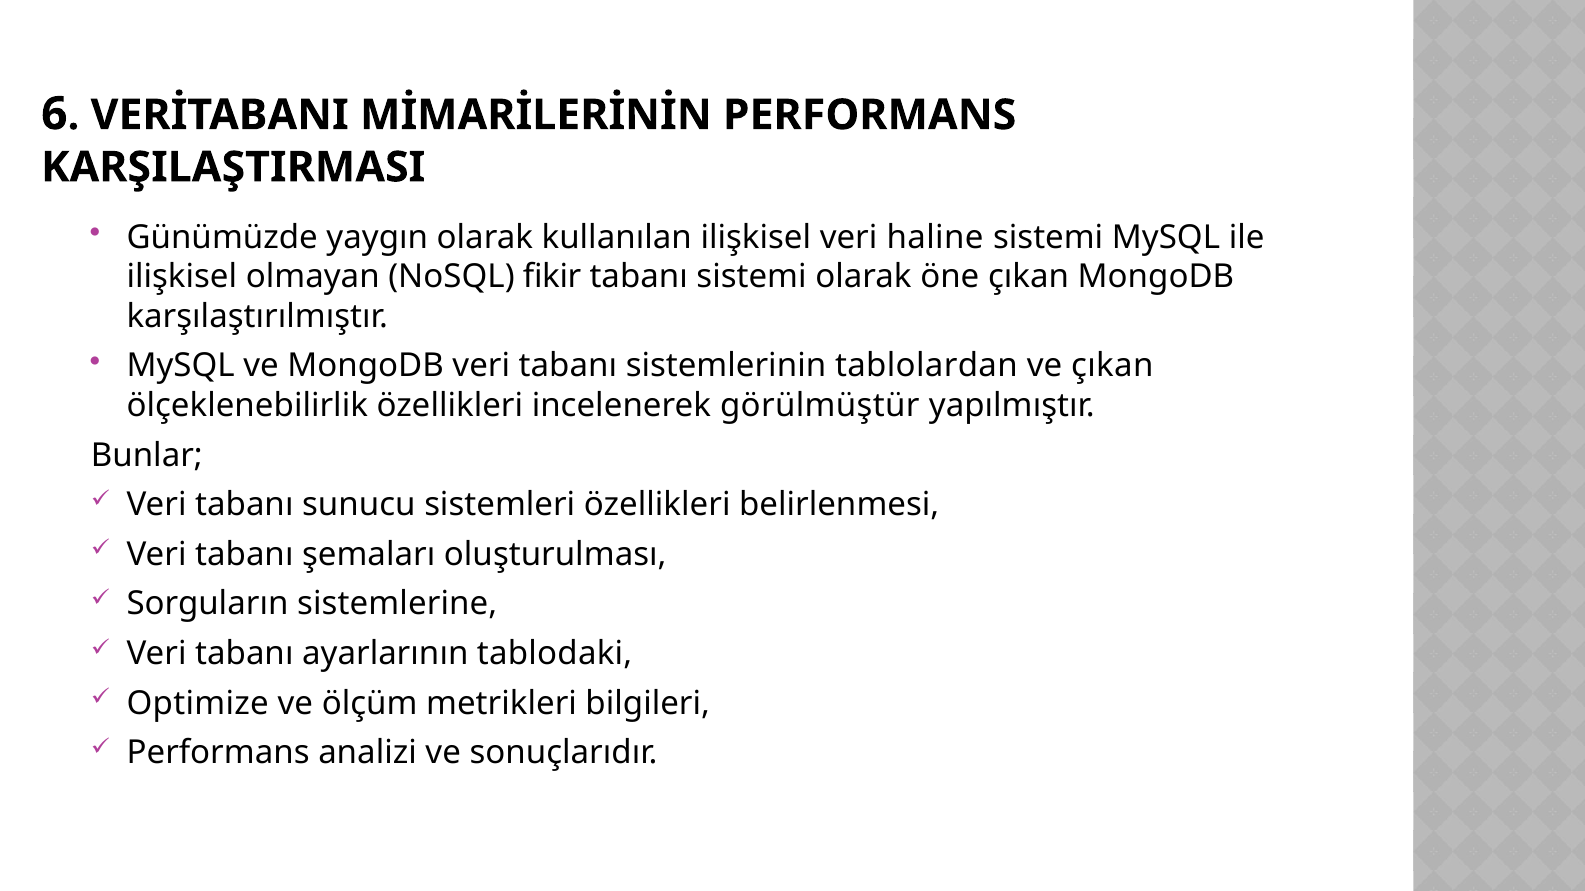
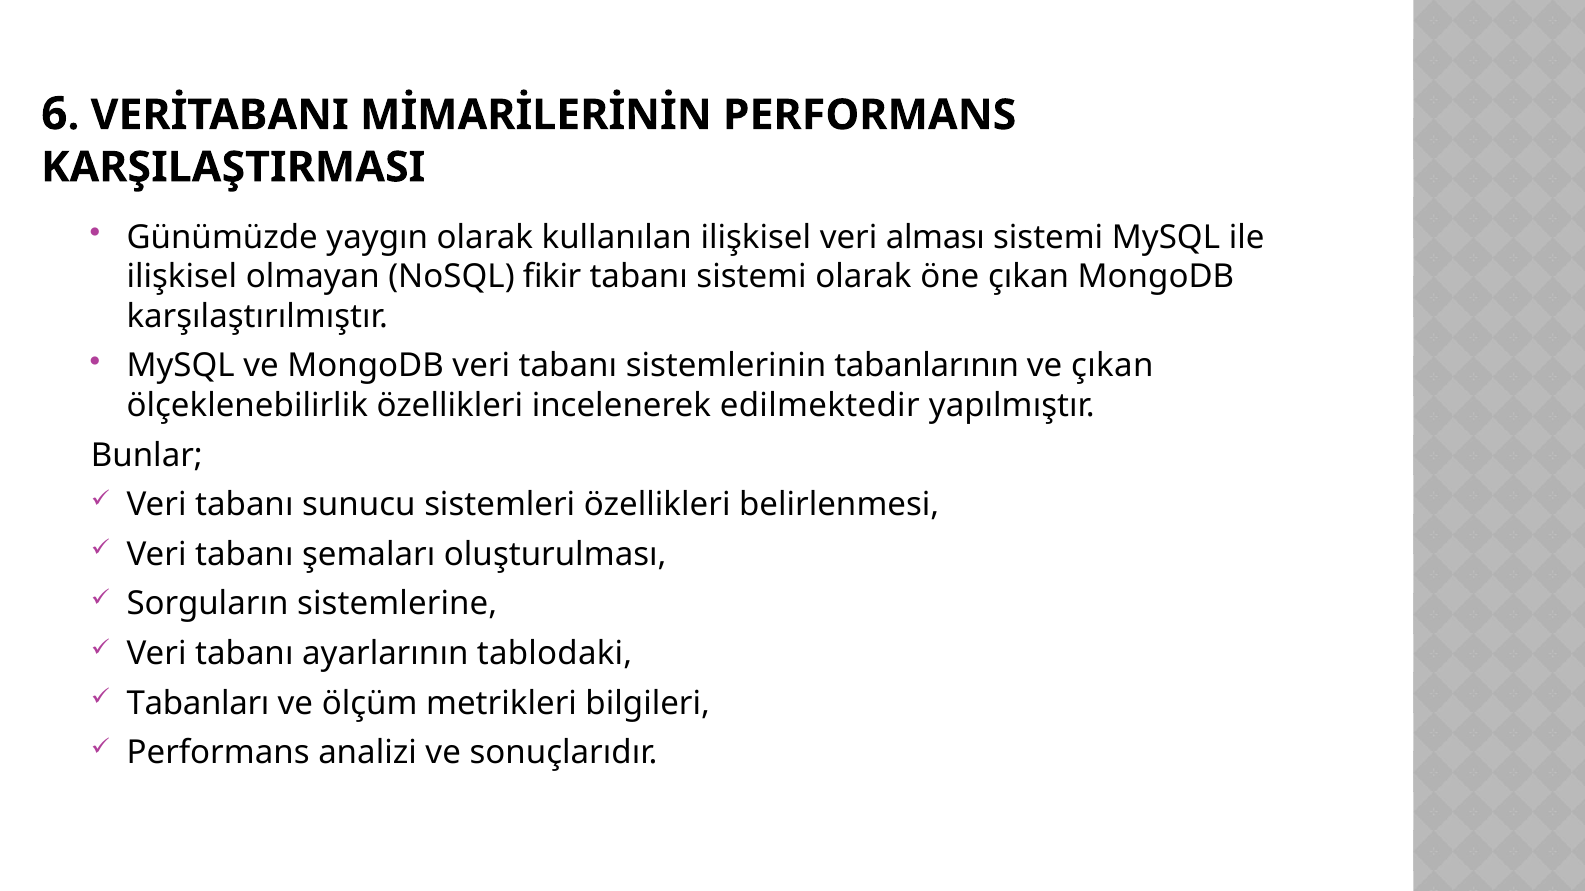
haline: haline -> alması
tablolardan: tablolardan -> tabanlarının
görülmüştür: görülmüştür -> edilmektedir
Optimize: Optimize -> Tabanları
